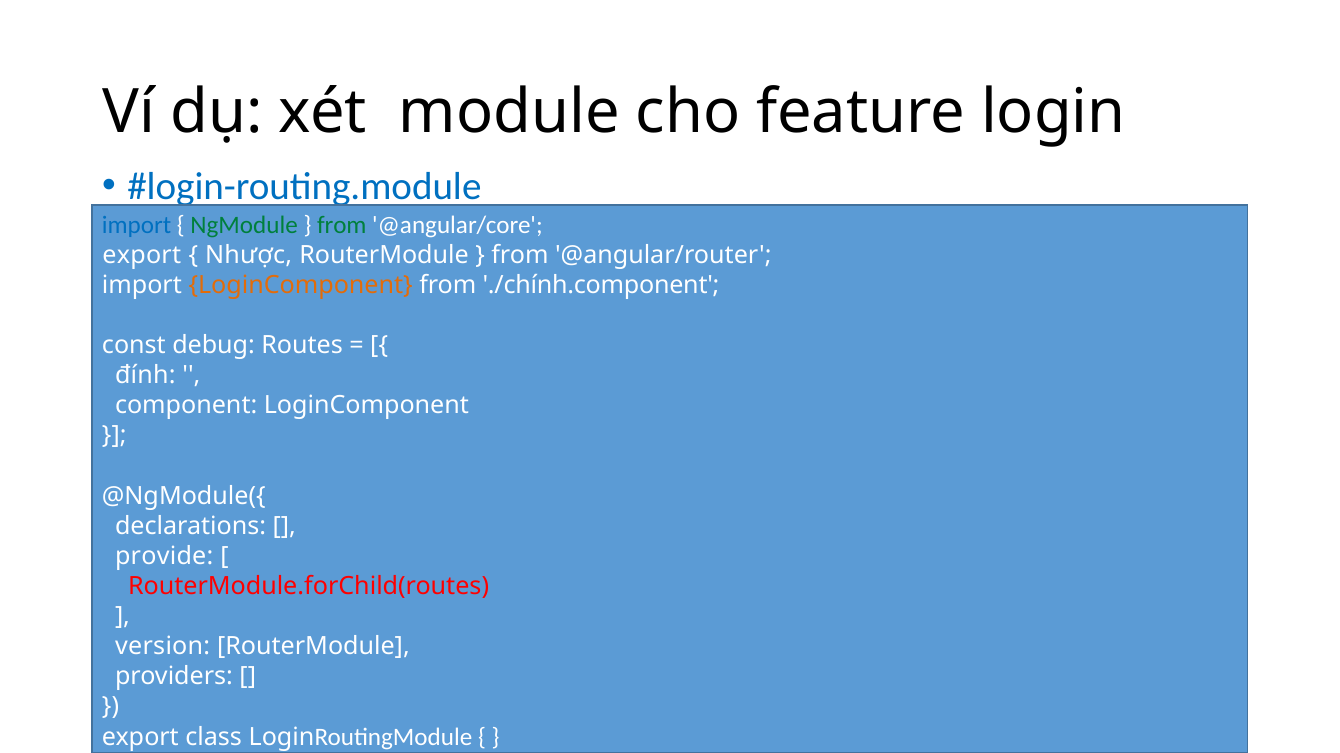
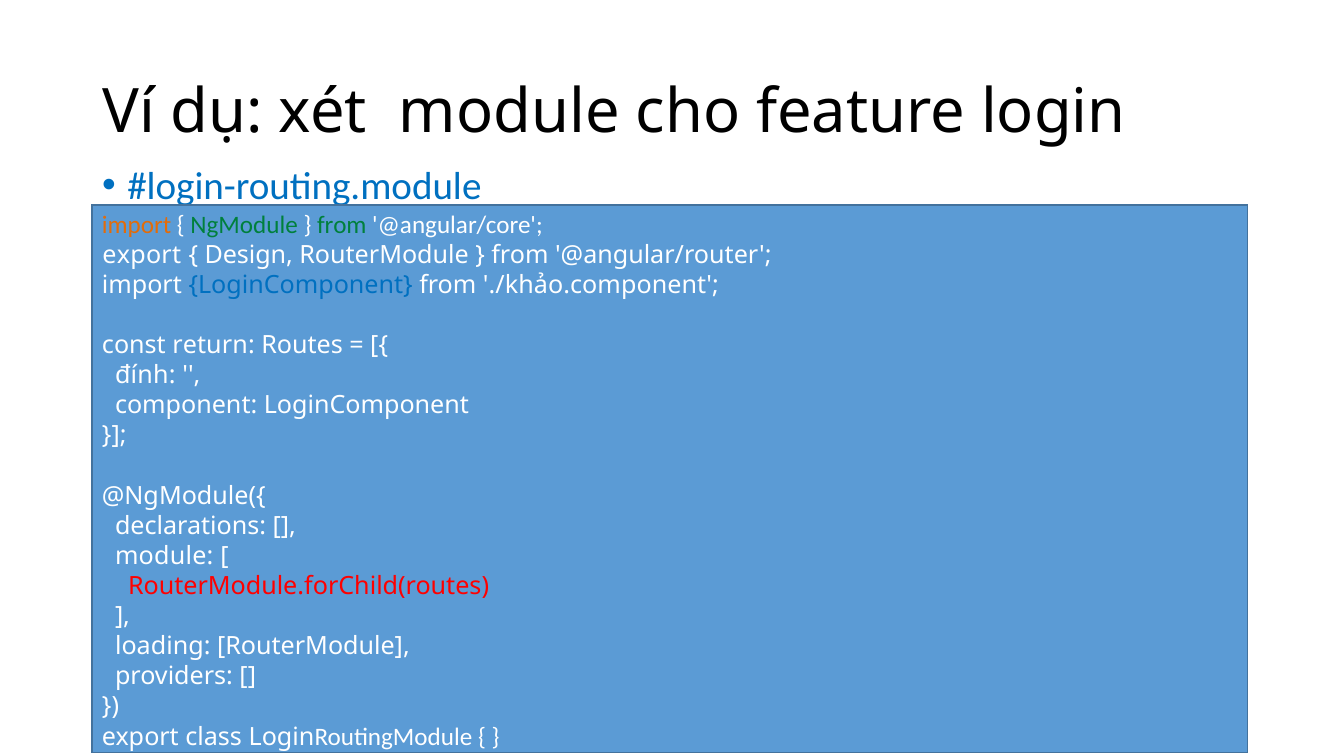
import at (137, 225) colour: blue -> orange
Nhược: Nhược -> Design
LoginComponent at (301, 285) colour: orange -> blue
./chính.component: ./chính.component -> ./khảo.component
debug: debug -> return
provide at (164, 557): provide -> module
version: version -> loading
